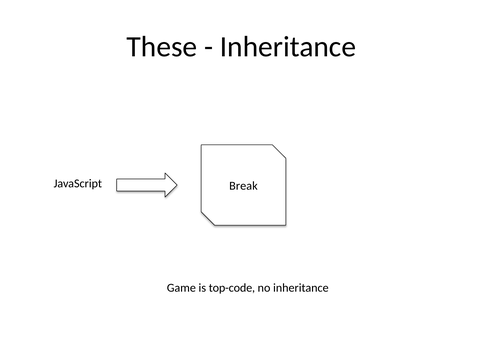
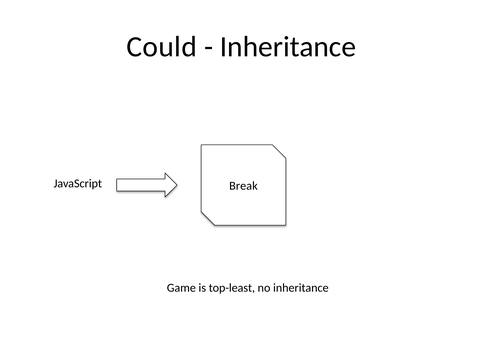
These: These -> Could
top-code: top-code -> top-least
